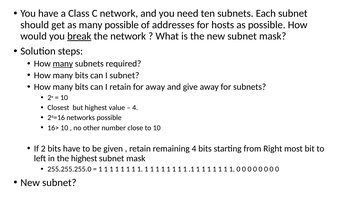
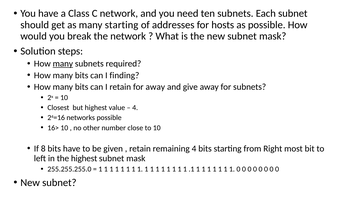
many possible: possible -> starting
break underline: present -> none
I subnet: subnet -> finding
2: 2 -> 8
